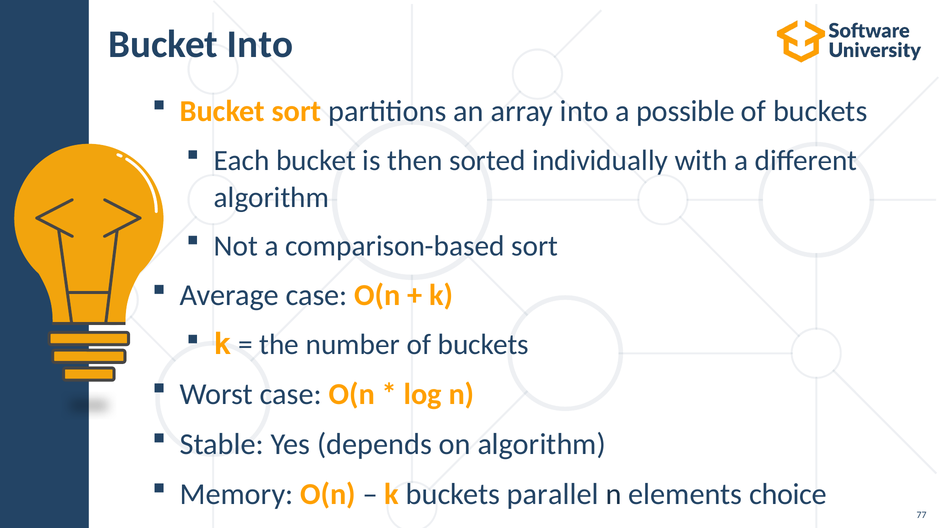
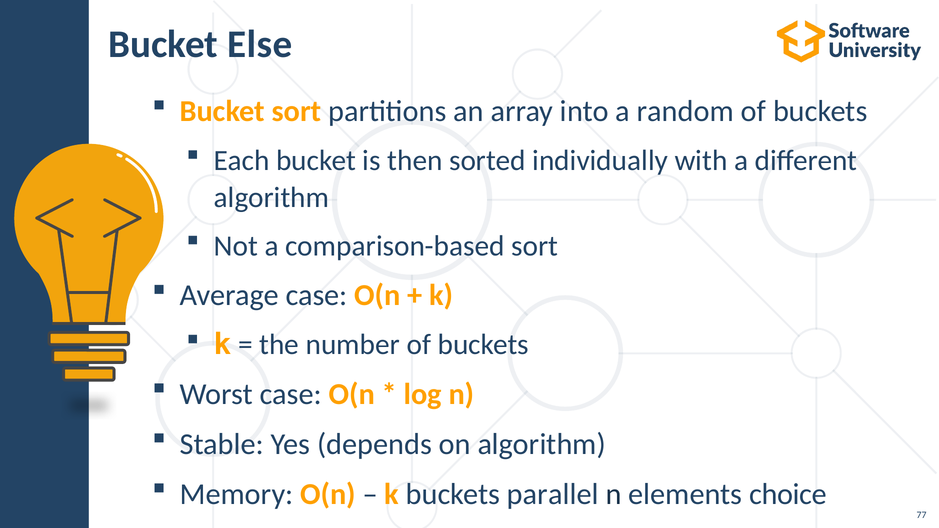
Bucket Into: Into -> Else
possible: possible -> random
